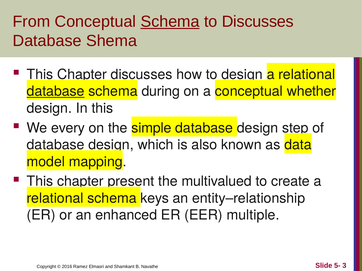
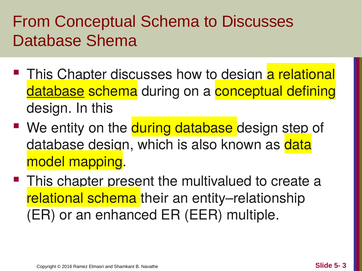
Schema at (170, 22) underline: present -> none
whether: whether -> defining
every: every -> entity
the simple: simple -> during
keys: keys -> their
